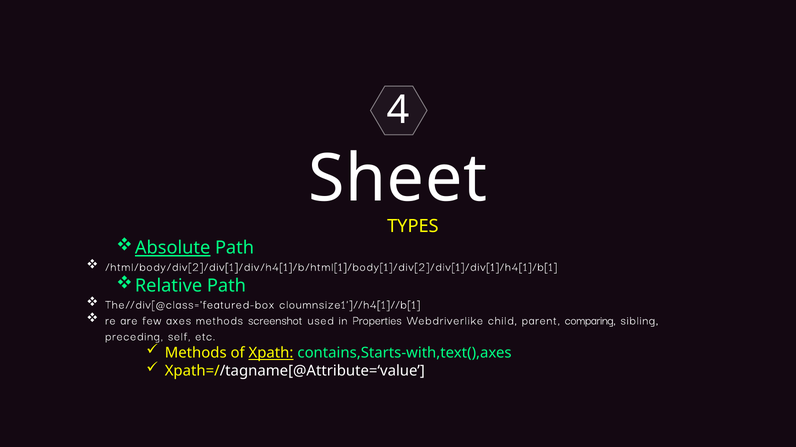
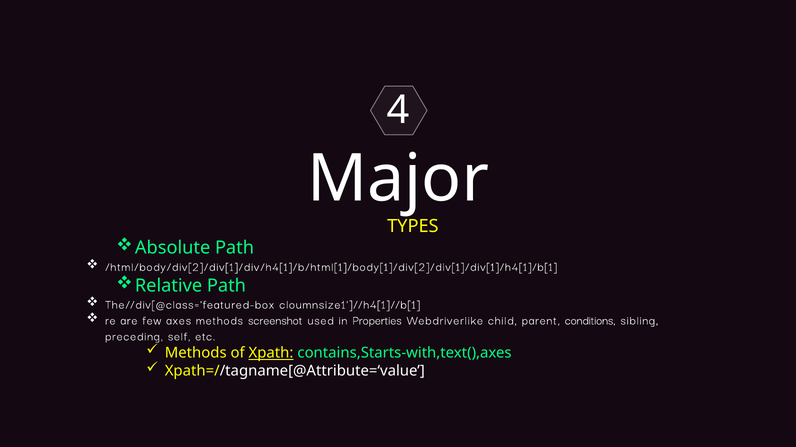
Sheet: Sheet -> Major
Absolute underline: present -> none
comparing: comparing -> conditions
